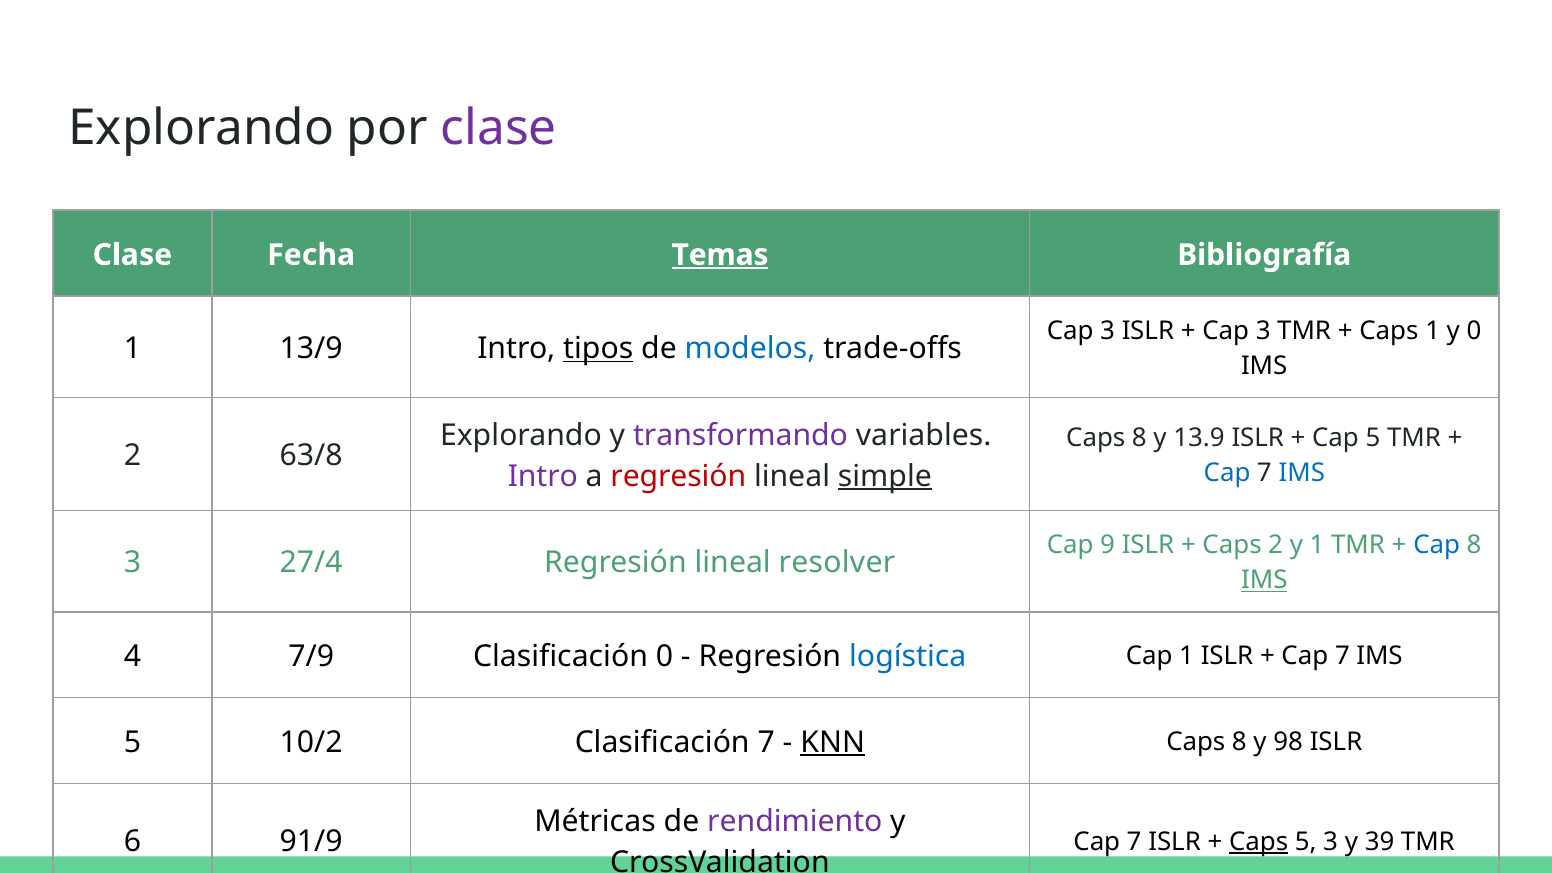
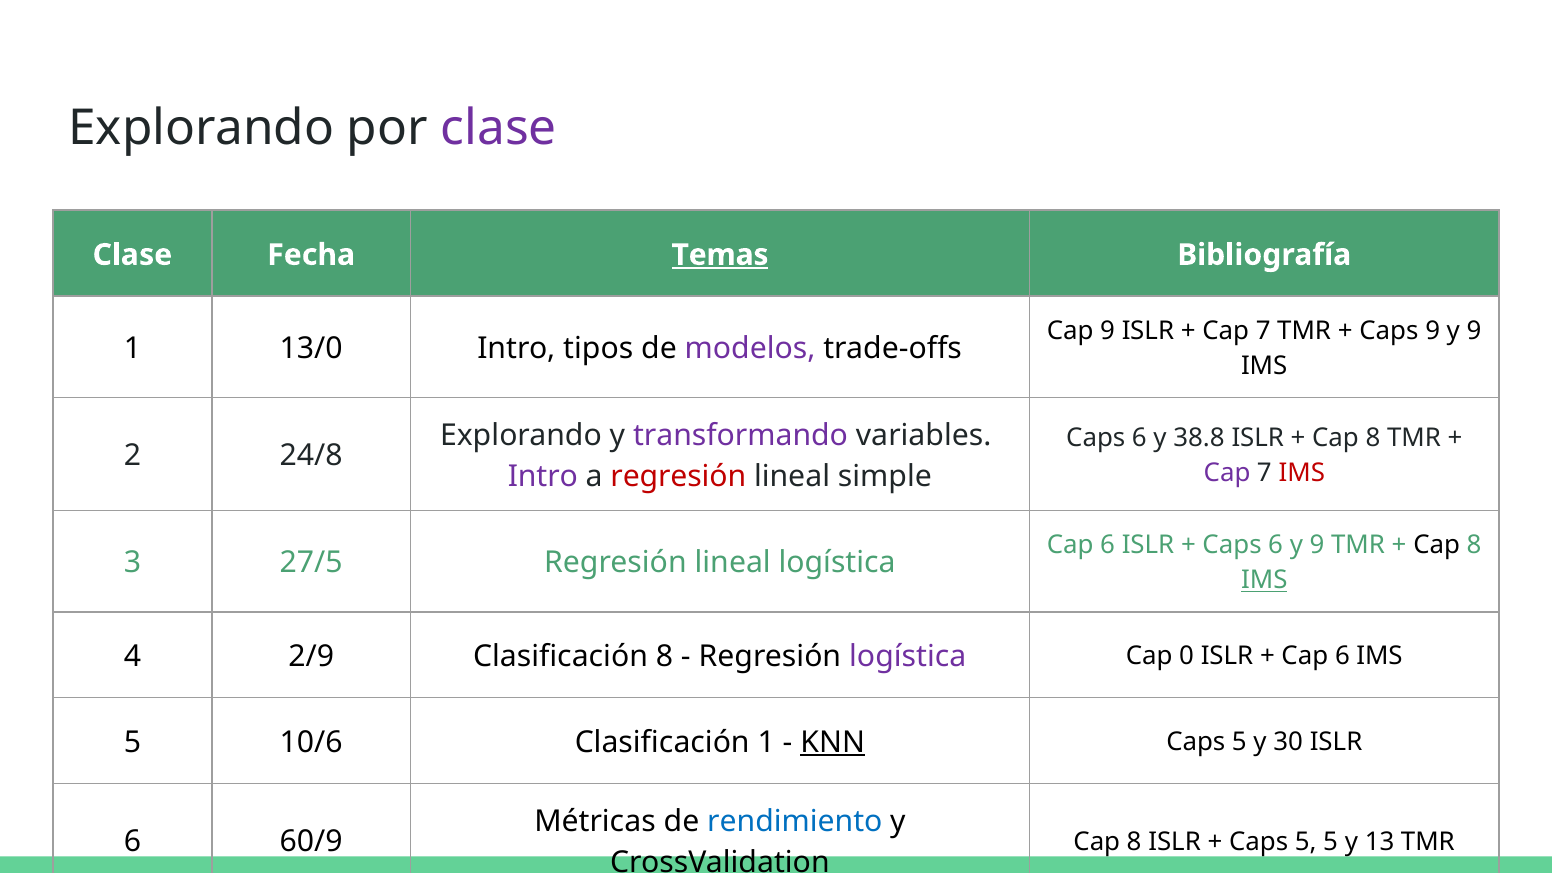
3 at (1107, 331): 3 -> 9
3 at (1263, 331): 3 -> 7
Caps 1: 1 -> 9
0 at (1474, 331): 0 -> 9
13/9: 13/9 -> 13/0
tipos underline: present -> none
modelos colour: blue -> purple
8 at (1139, 438): 8 -> 6
13.9: 13.9 -> 38.8
5 at (1373, 438): 5 -> 8
63/8: 63/8 -> 24/8
Cap at (1227, 473) colour: blue -> purple
IMS at (1302, 473) colour: blue -> red
simple underline: present -> none
9 at (1107, 545): 9 -> 6
2 at (1276, 545): 2 -> 6
1 at (1317, 545): 1 -> 9
Cap at (1437, 545) colour: blue -> black
27/4: 27/4 -> 27/5
lineal resolver: resolver -> logística
7/9: 7/9 -> 2/9
Clasificación 0: 0 -> 8
logística at (908, 657) colour: blue -> purple
Cap 1: 1 -> 0
7 at (1342, 656): 7 -> 6
10/2: 10/2 -> 10/6
Clasificación 7: 7 -> 1
8 at (1239, 742): 8 -> 5
98: 98 -> 30
rendimiento colour: purple -> blue
91/9: 91/9 -> 60/9
7 at (1134, 842): 7 -> 8
Caps at (1259, 842) underline: present -> none
5 3: 3 -> 5
39: 39 -> 13
